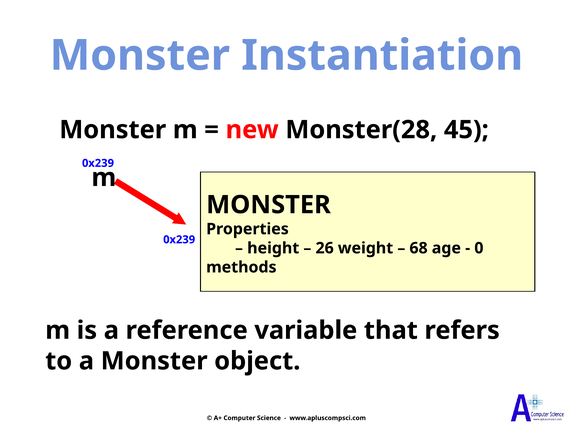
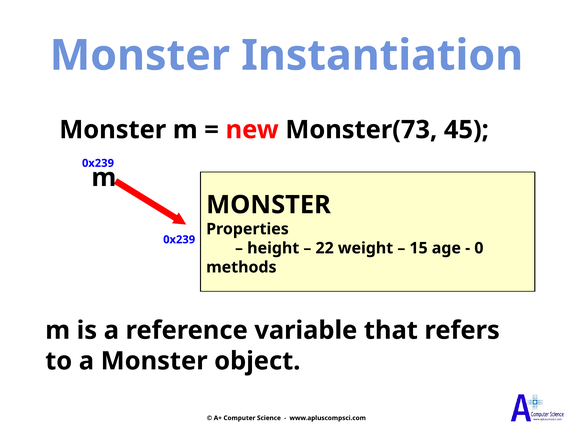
Monster(28: Monster(28 -> Monster(73
26: 26 -> 22
68: 68 -> 15
